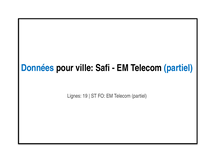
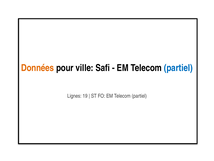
Données colour: blue -> orange
